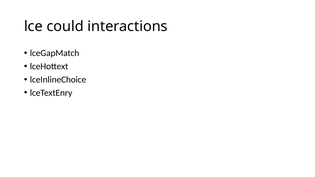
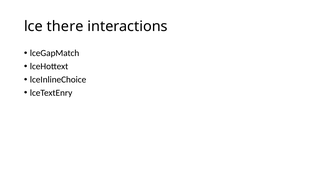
could: could -> there
